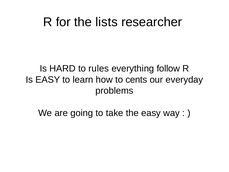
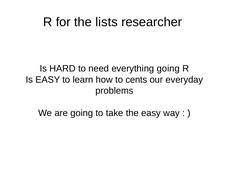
rules: rules -> need
everything follow: follow -> going
